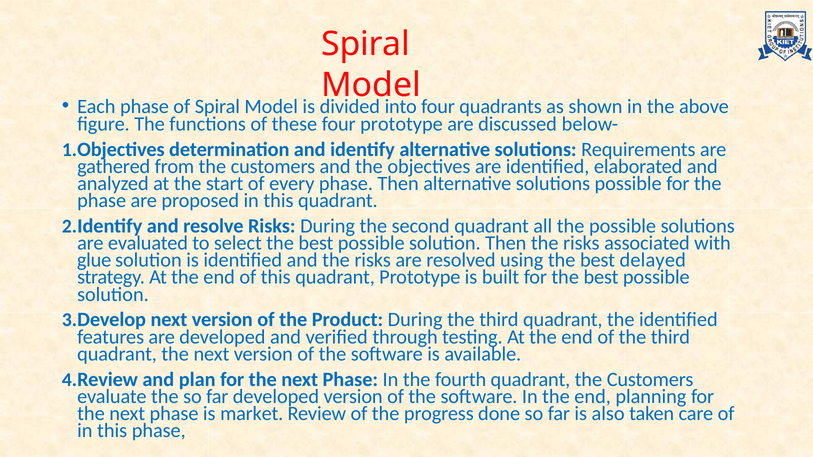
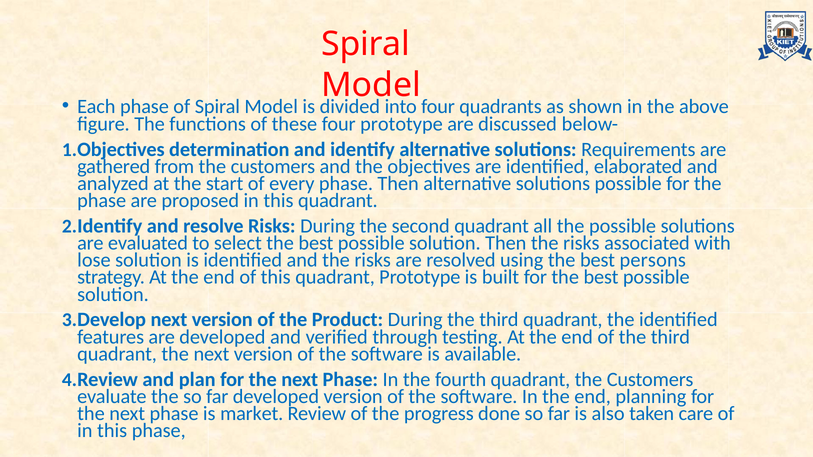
glue: glue -> lose
delayed: delayed -> persons
